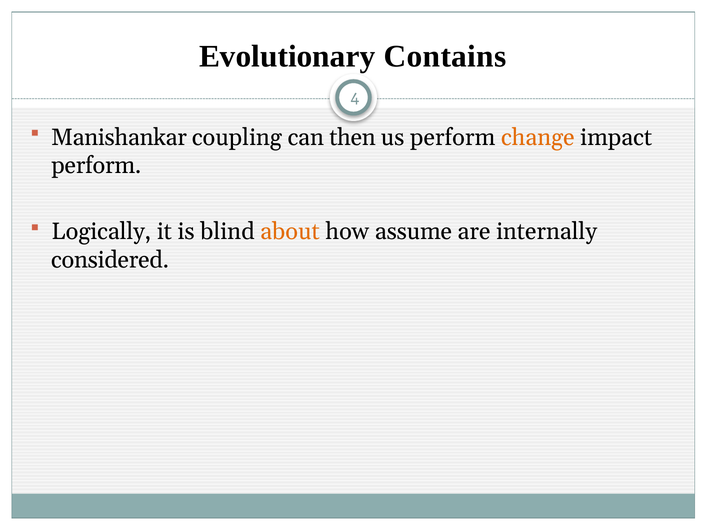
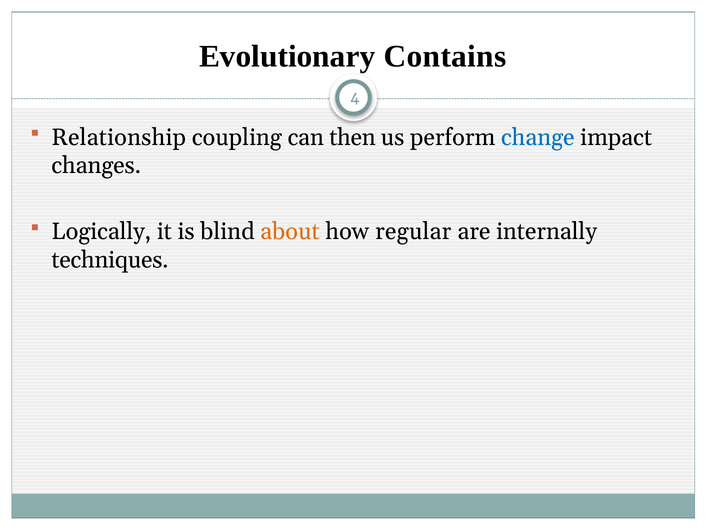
Manishankar: Manishankar -> Relationship
change colour: orange -> blue
perform at (96, 166): perform -> changes
assume: assume -> regular
considered: considered -> techniques
